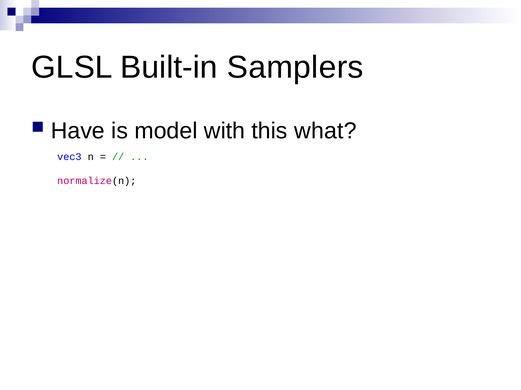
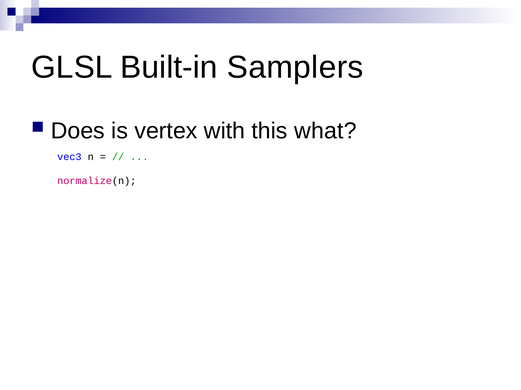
Have: Have -> Does
model: model -> vertex
